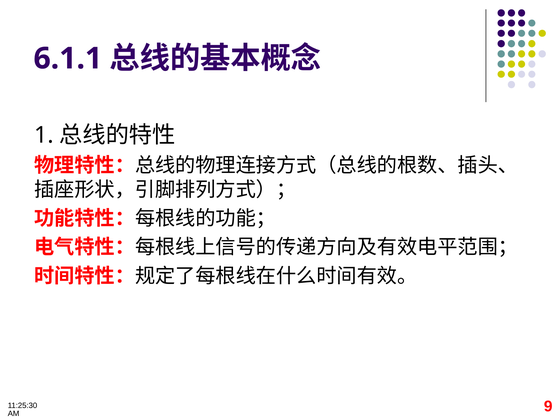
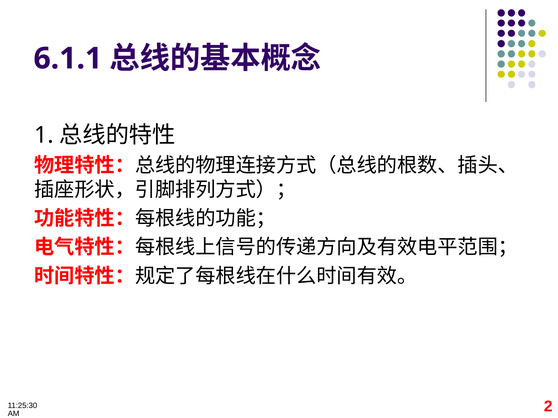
9: 9 -> 2
